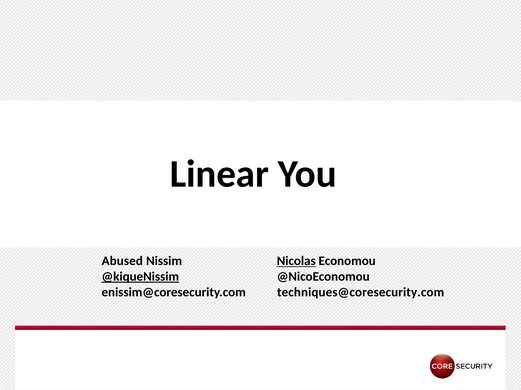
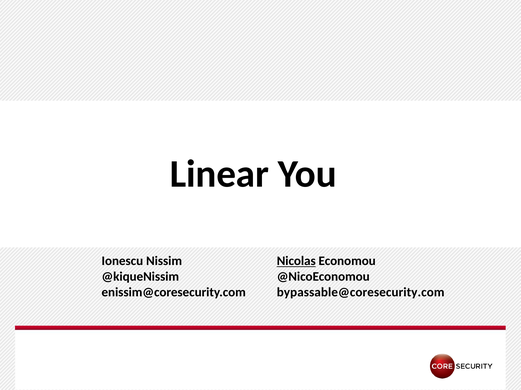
Abused: Abused -> Ionescu
@kiqueNissim underline: present -> none
techniques@coresecurity.com: techniques@coresecurity.com -> bypassable@coresecurity.com
